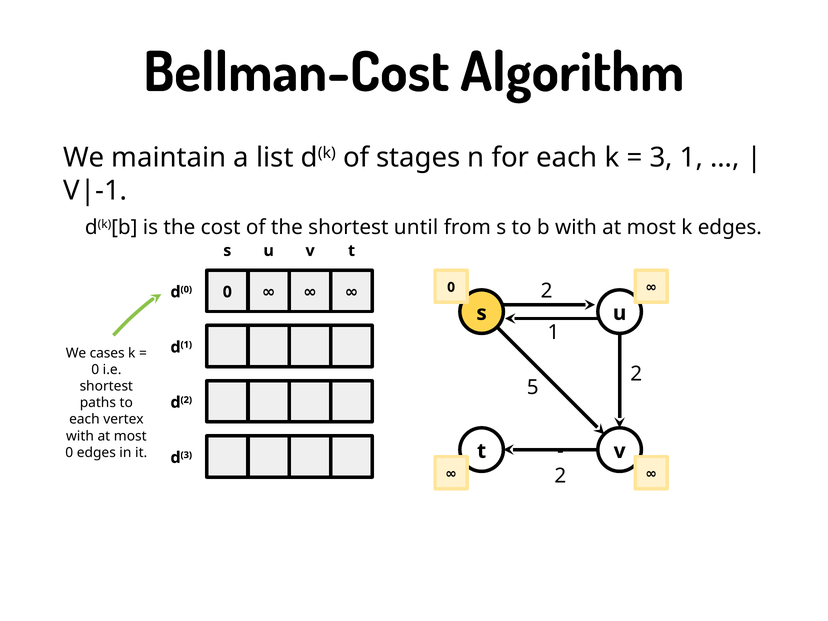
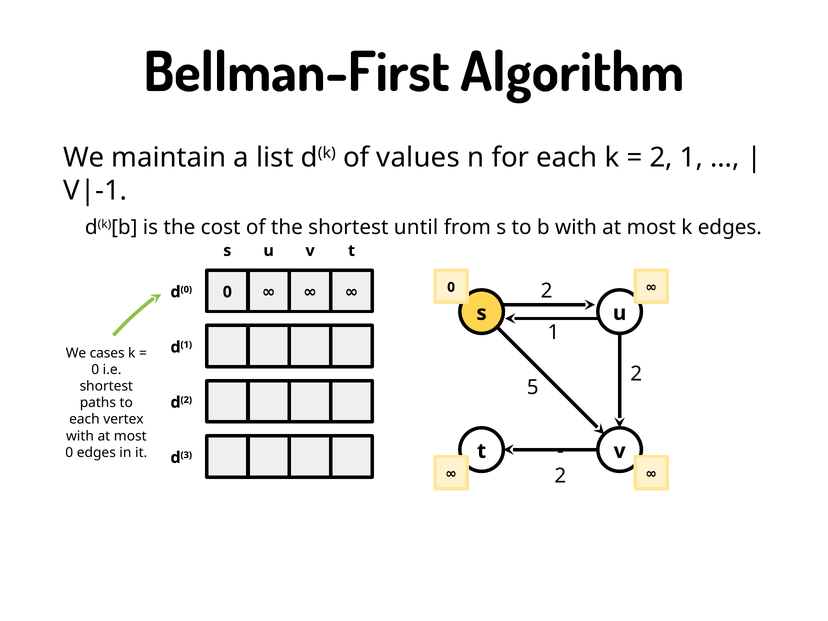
Bellman-Cost: Bellman-Cost -> Bellman-First
stages: stages -> values
3 at (661, 158): 3 -> 2
